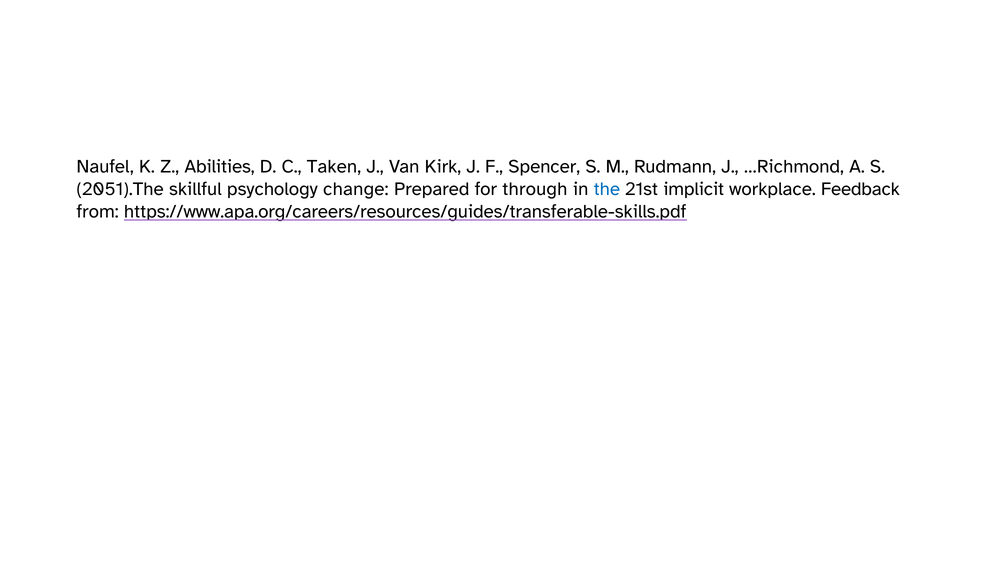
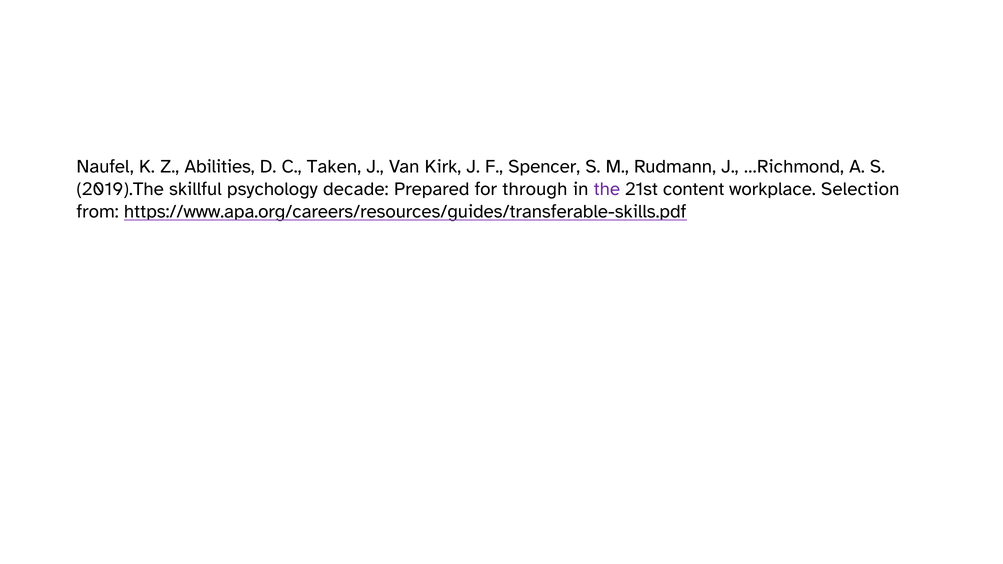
2051).The: 2051).The -> 2019).The
change: change -> decade
the colour: blue -> purple
implicit: implicit -> content
Feedback: Feedback -> Selection
